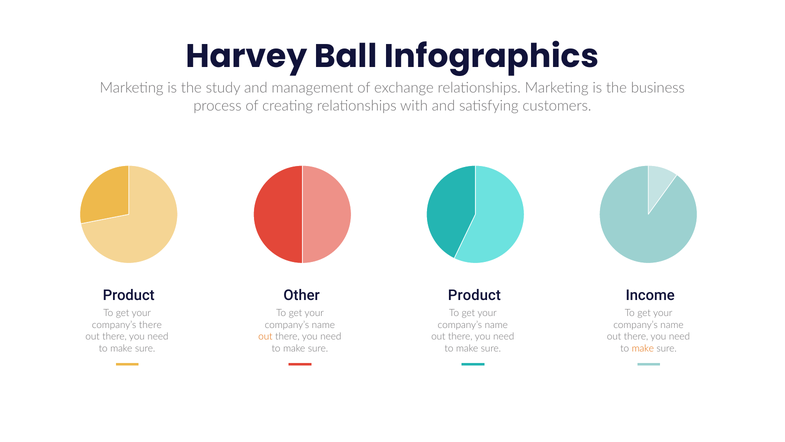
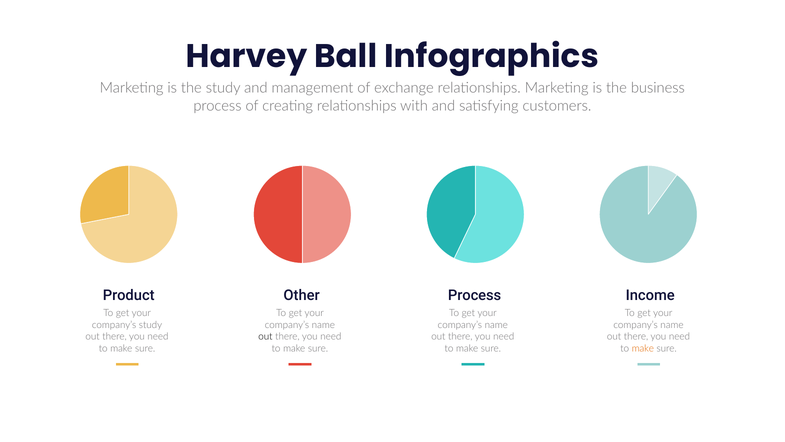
Product at (474, 295): Product -> Process
company’s there: there -> study
out at (265, 336) colour: orange -> black
